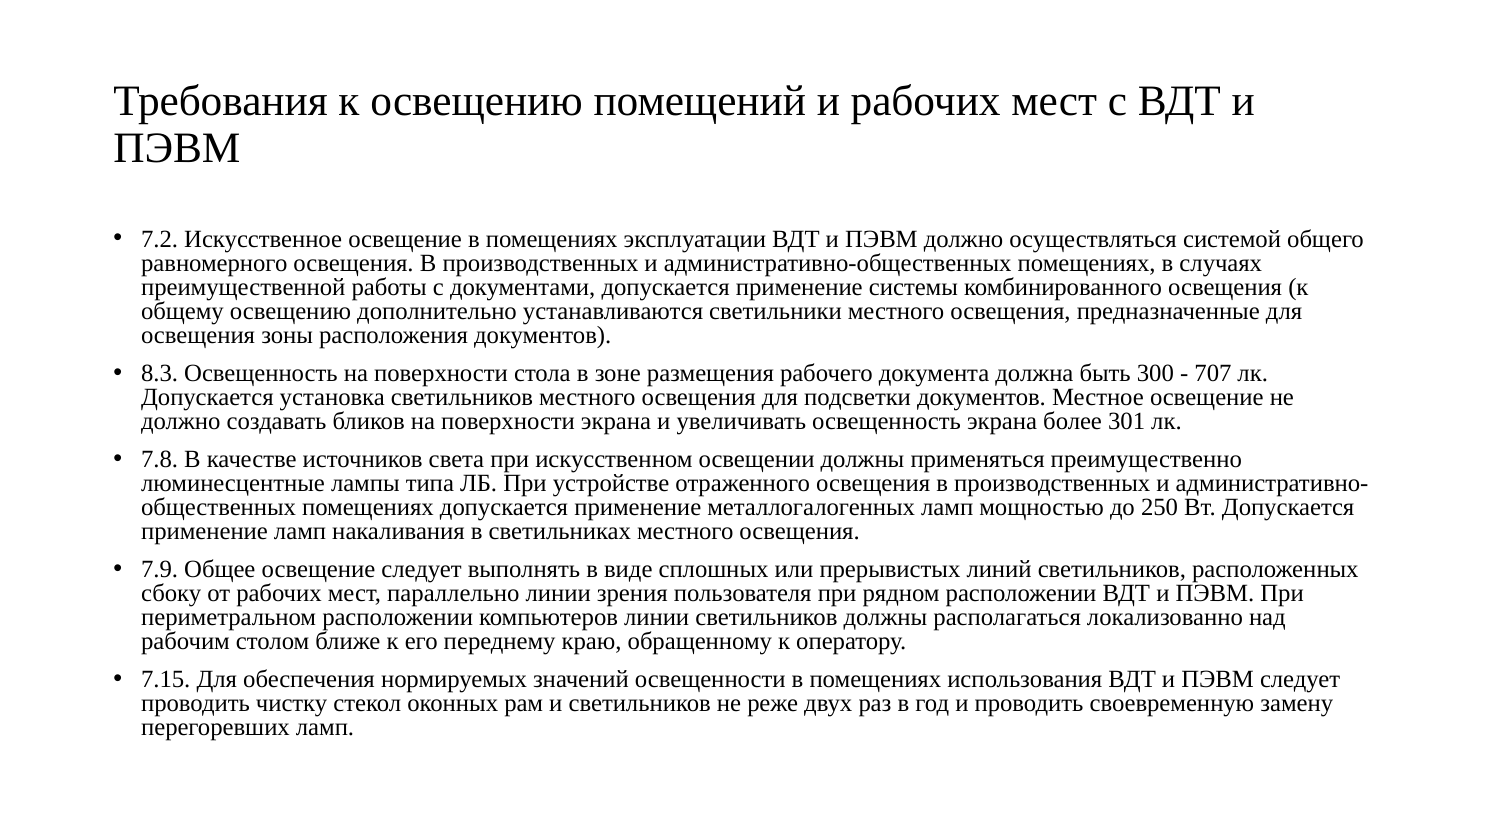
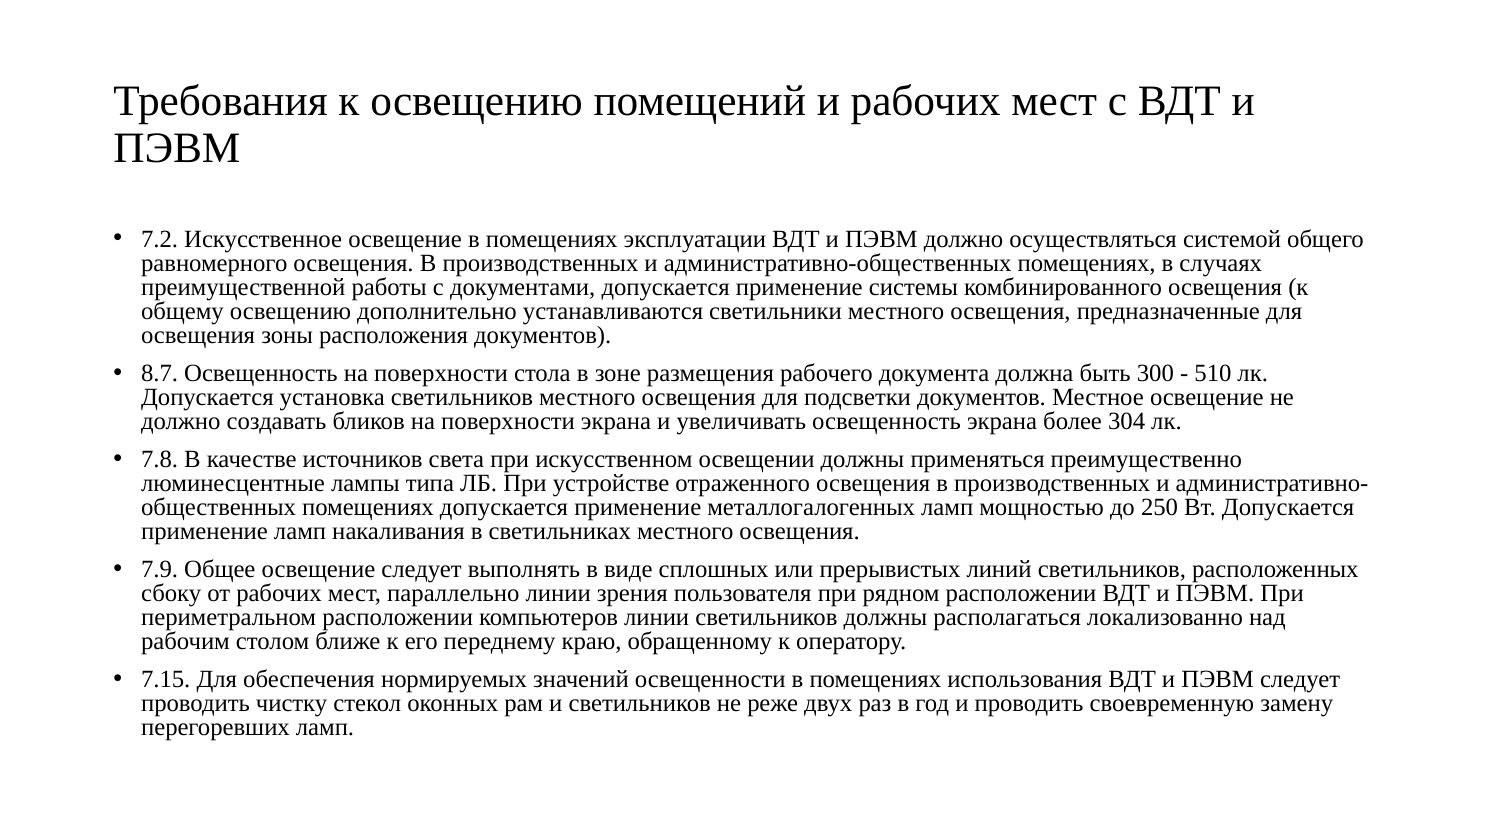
8.3: 8.3 -> 8.7
707: 707 -> 510
301: 301 -> 304
